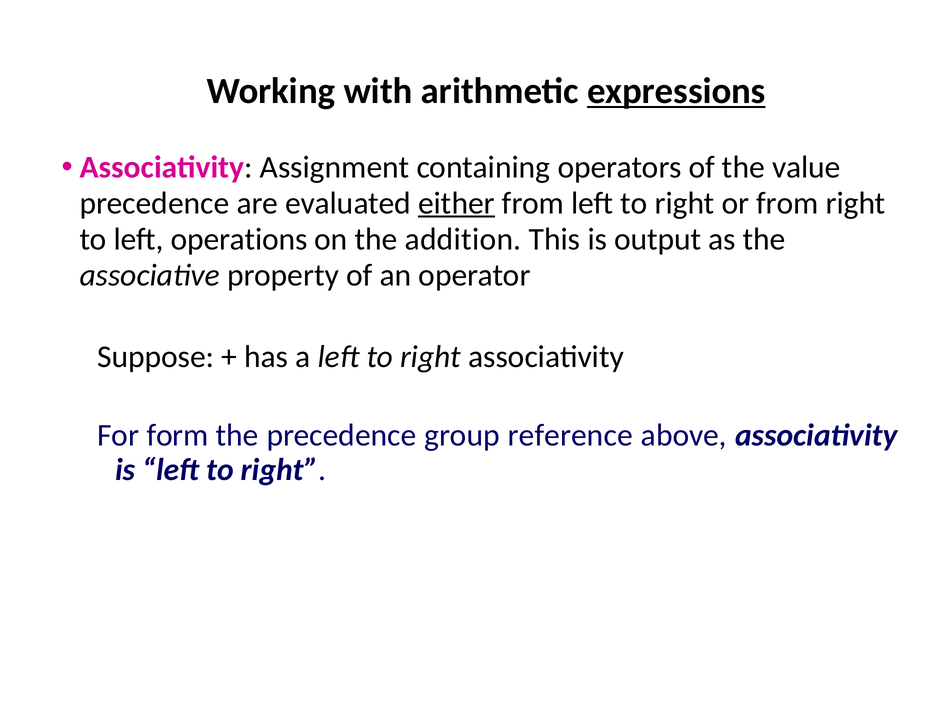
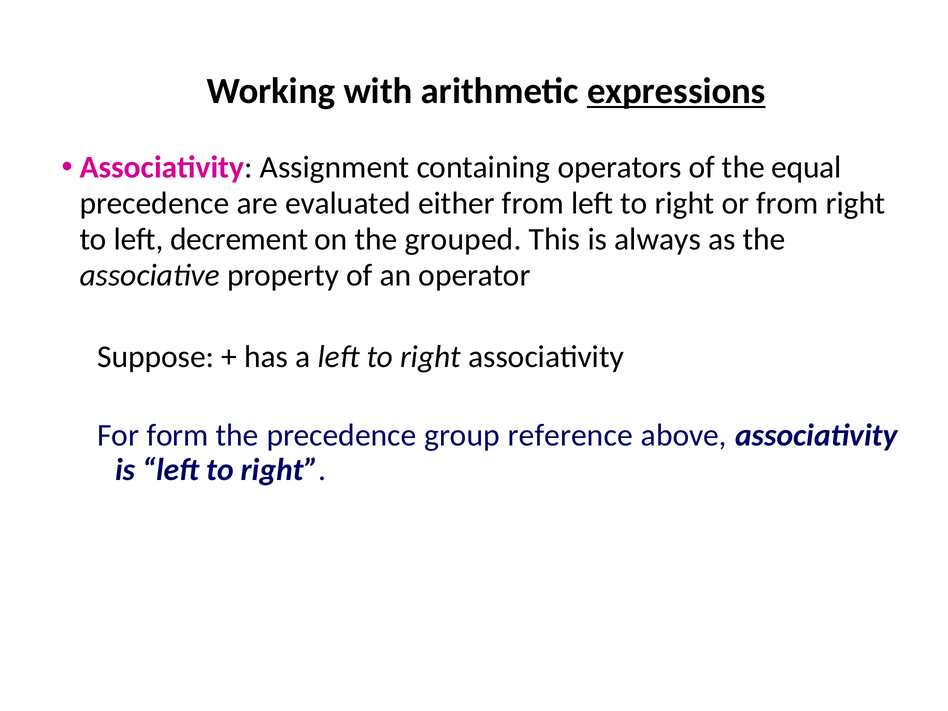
value: value -> equal
either underline: present -> none
operations: operations -> decrement
addition: addition -> grouped
output: output -> always
